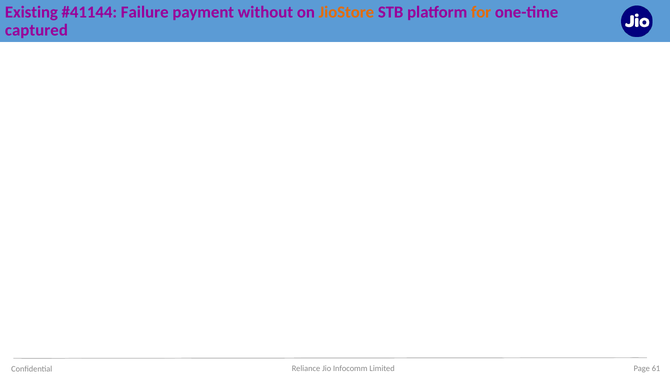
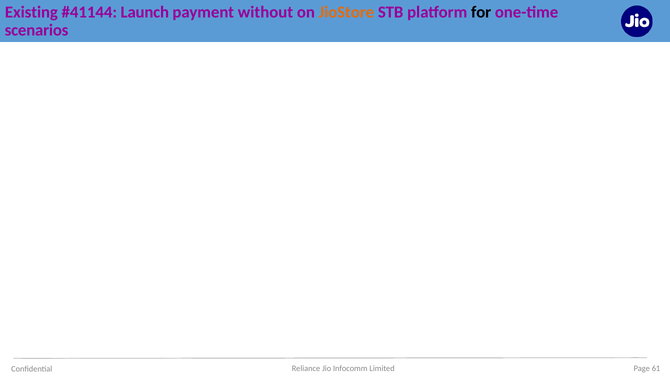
Failure: Failure -> Launch
for colour: orange -> black
captured: captured -> scenarios
